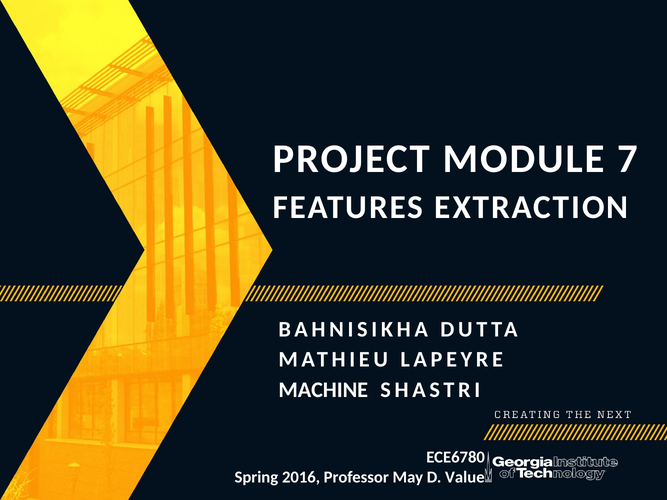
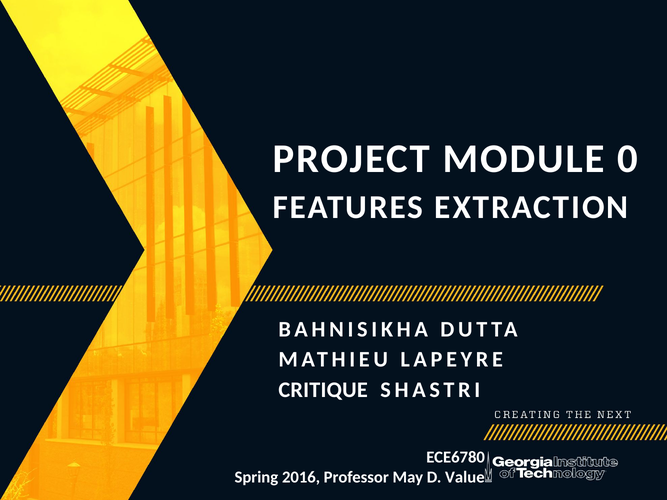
7: 7 -> 0
MACHINE: MACHINE -> CRITIQUE
